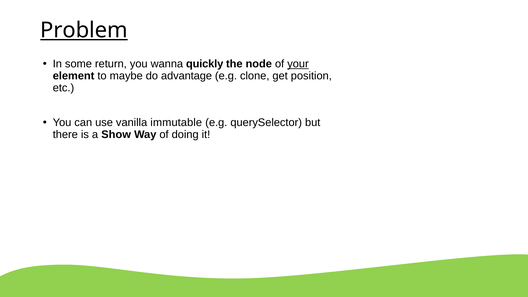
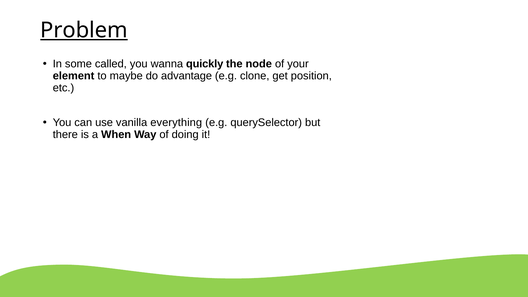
return: return -> called
your underline: present -> none
immutable: immutable -> everything
Show: Show -> When
